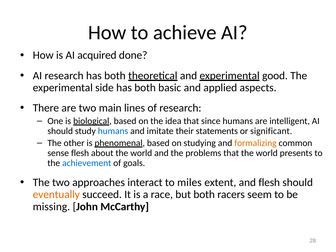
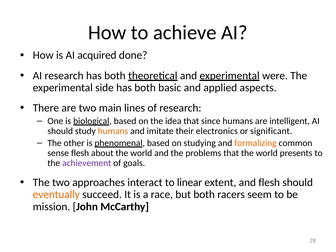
good: good -> were
humans at (113, 131) colour: blue -> orange
statements: statements -> electronics
achievement colour: blue -> purple
miles: miles -> linear
missing: missing -> mission
